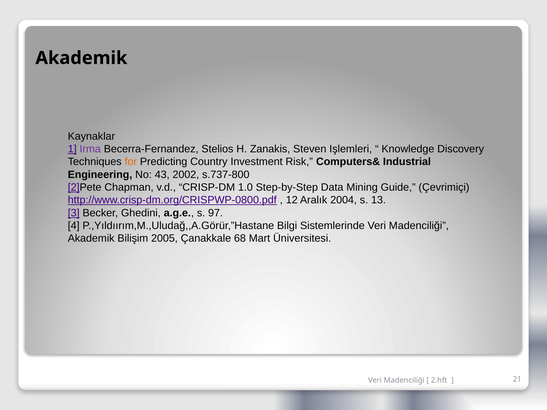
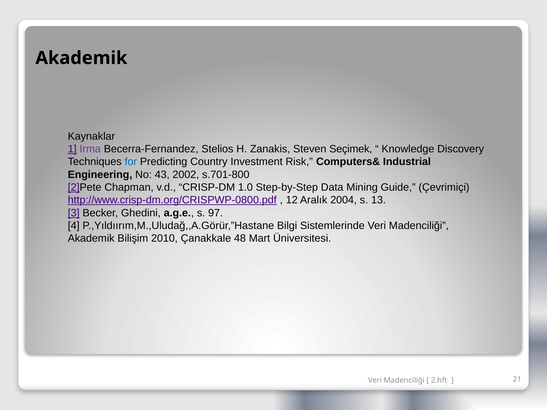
Işlemleri: Işlemleri -> Seçimek
for colour: orange -> blue
s.737-800: s.737-800 -> s.701-800
2005: 2005 -> 2010
68: 68 -> 48
